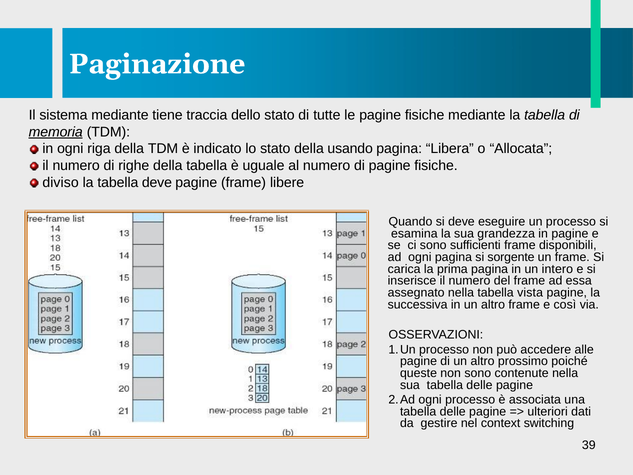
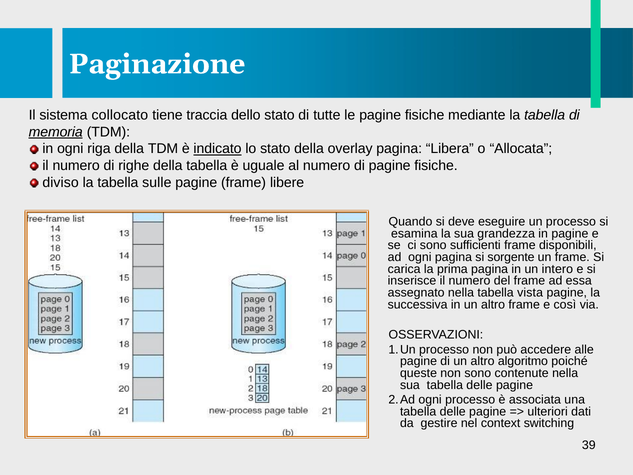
sistema mediante: mediante -> collocato
indicato underline: none -> present
usando: usando -> overlay
tabella deve: deve -> sulle
prossimo: prossimo -> algoritmo
